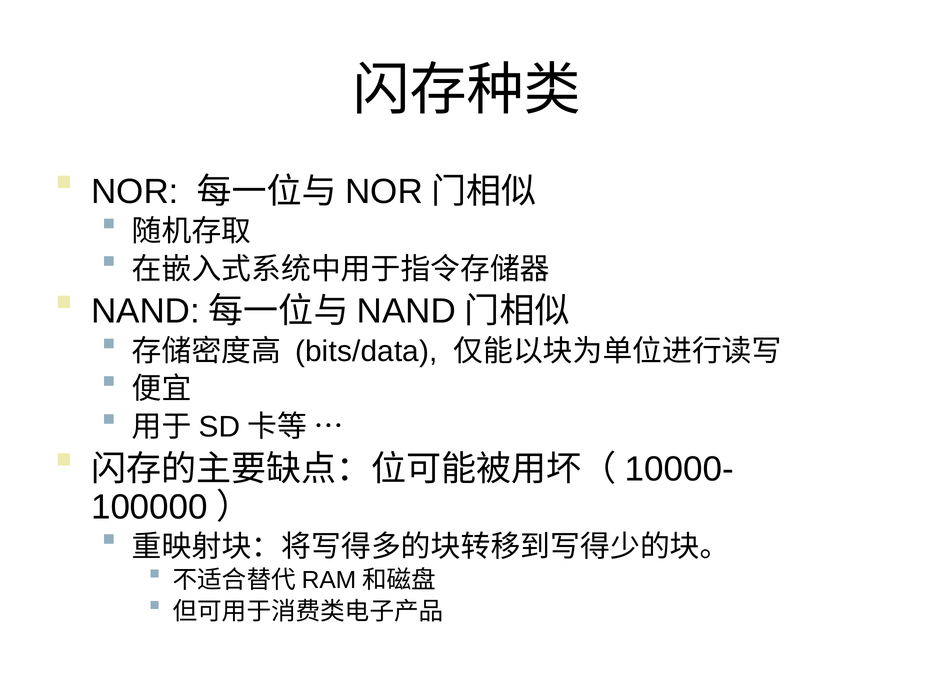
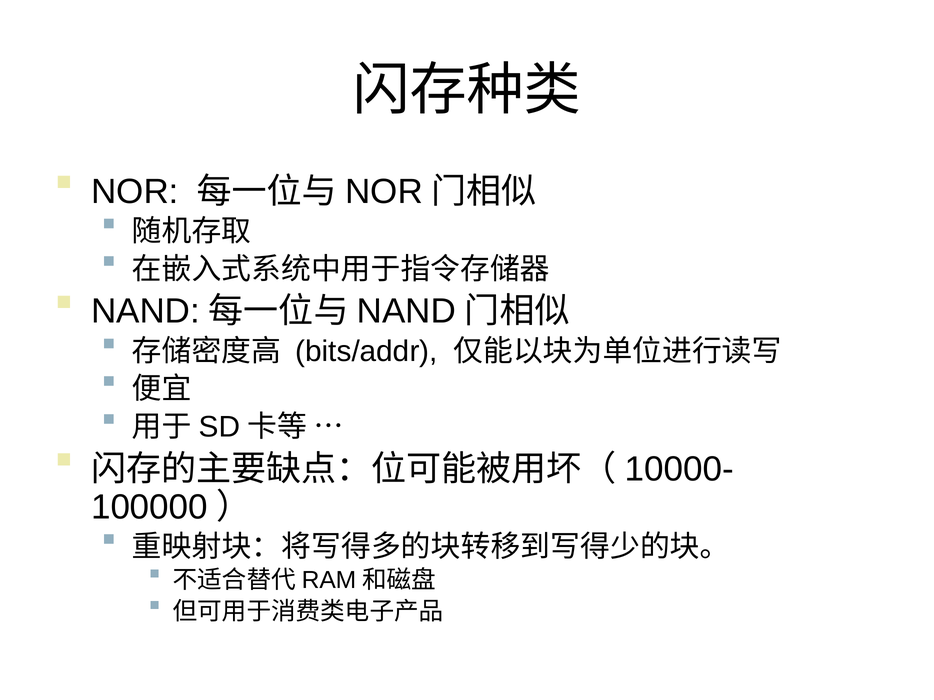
bits/data: bits/data -> bits/addr
